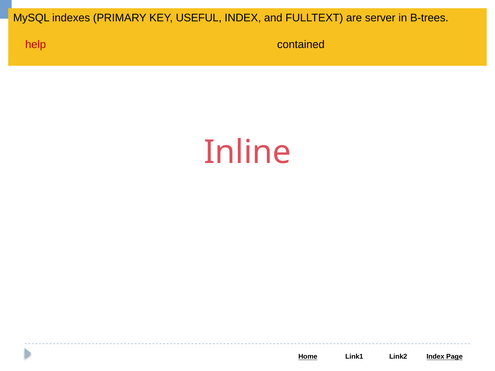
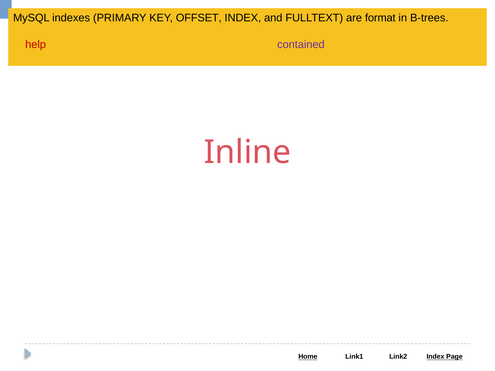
USEFUL: USEFUL -> OFFSET
server: server -> format
contained colour: black -> purple
